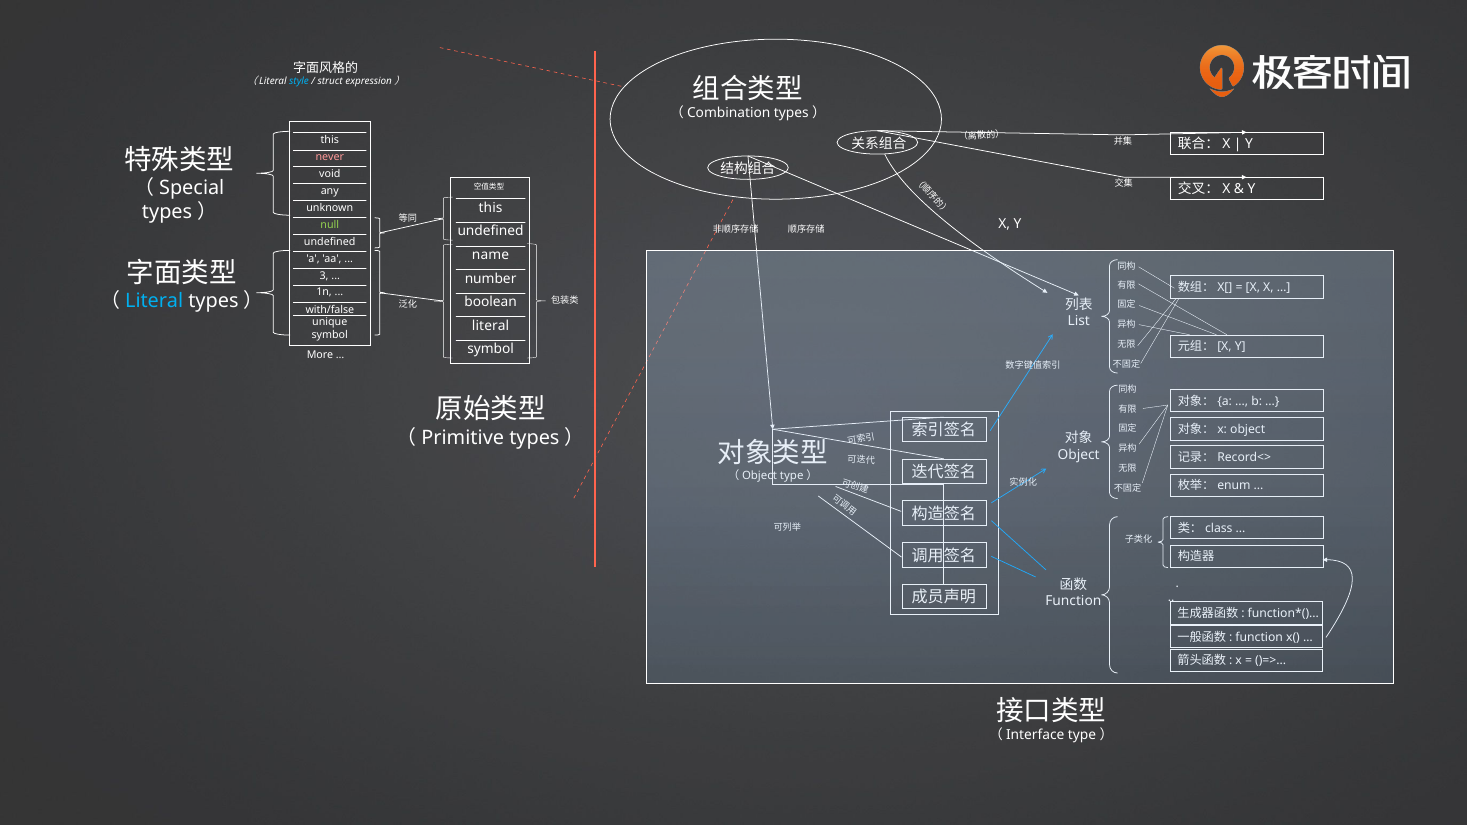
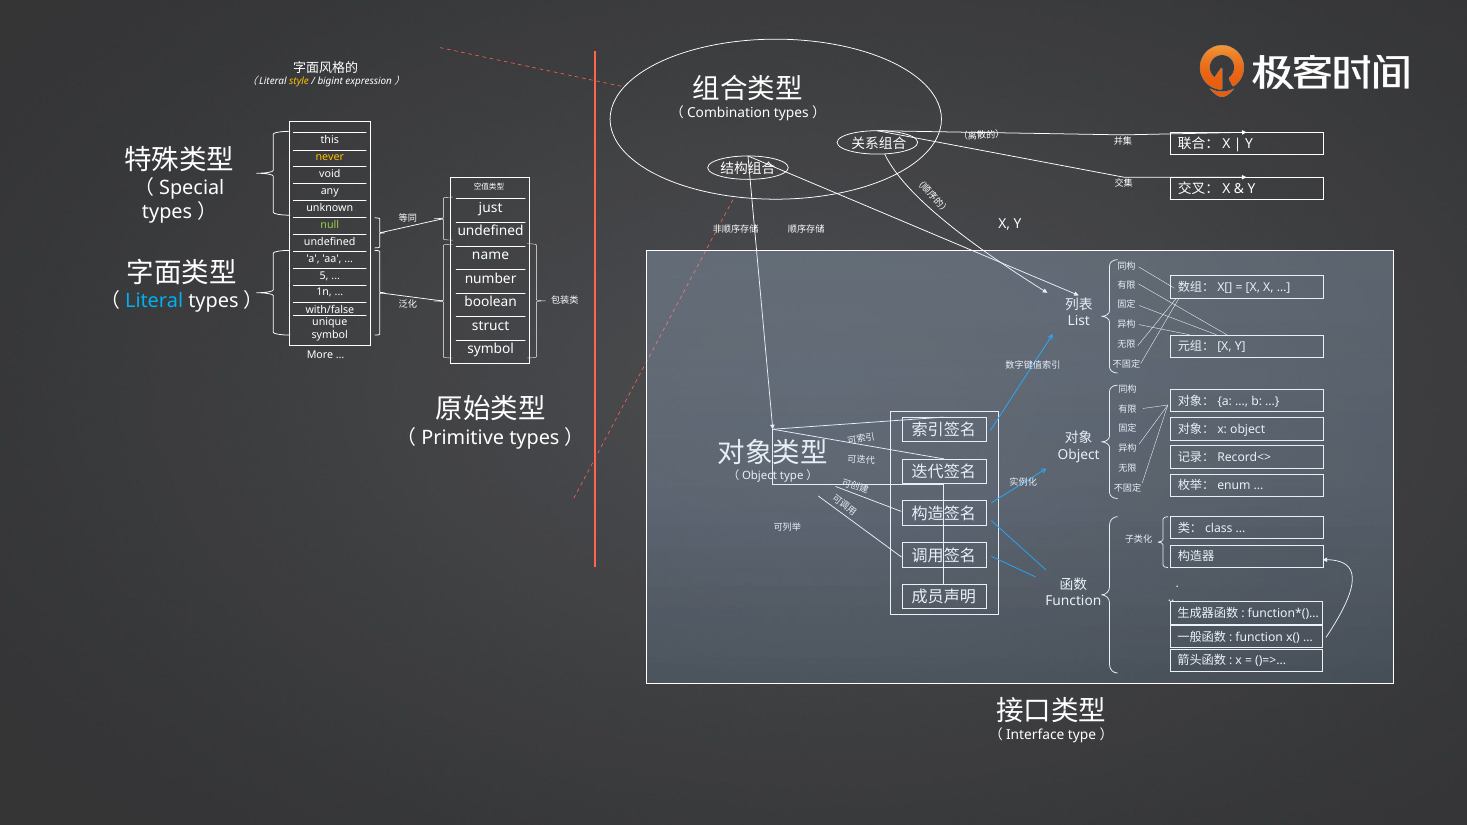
style colour: light blue -> yellow
struct: struct -> bigint
never colour: pink -> yellow
this at (491, 208): this -> just
3: 3 -> 5
literal at (491, 326): literal -> struct
